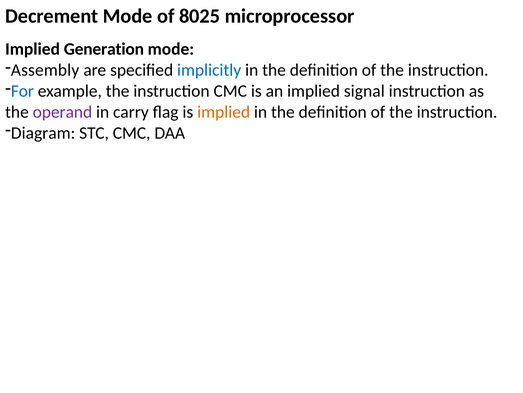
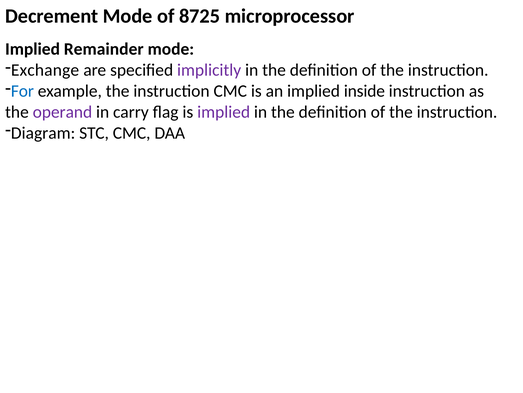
8025: 8025 -> 8725
Generation: Generation -> Remainder
Assembly: Assembly -> Exchange
implicitly colour: blue -> purple
signal: signal -> inside
implied at (224, 112) colour: orange -> purple
